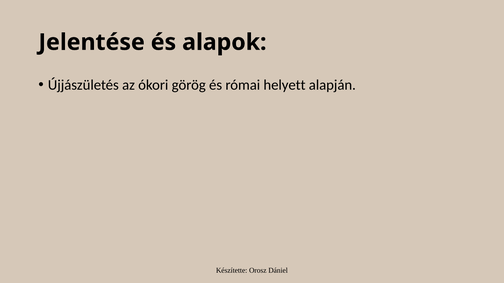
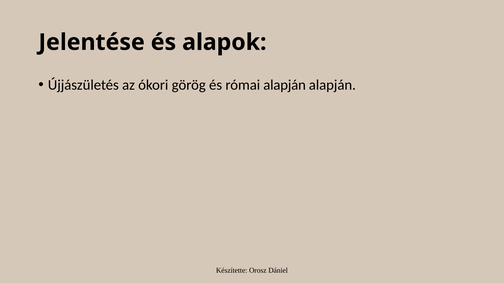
római helyett: helyett -> alapján
